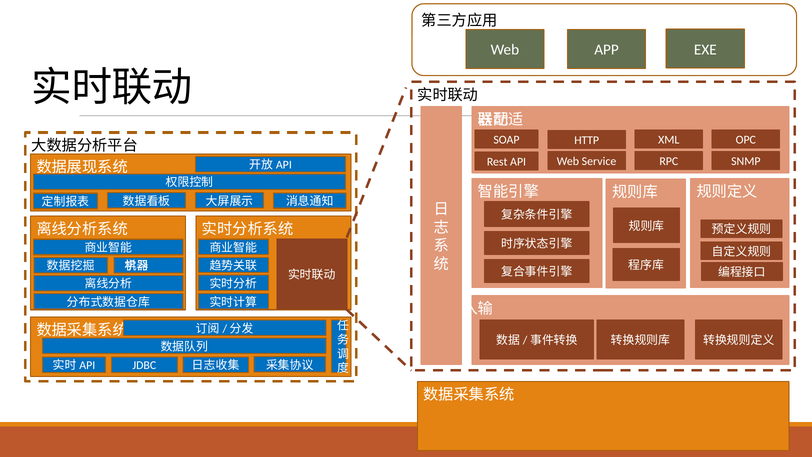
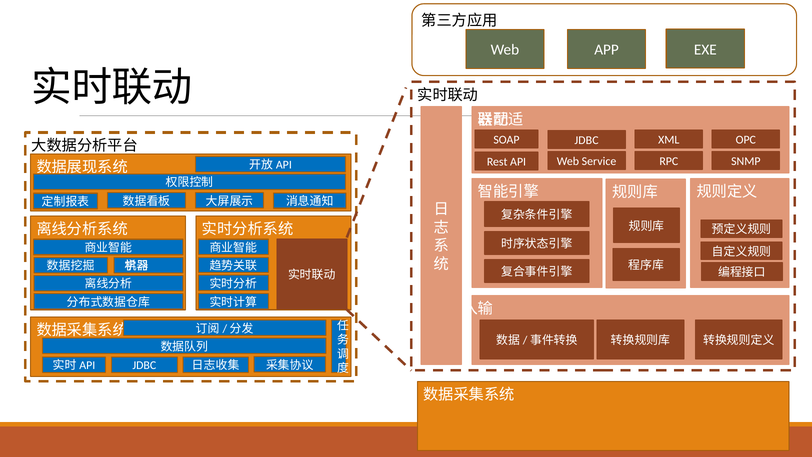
SOAP HTTP: HTTP -> JDBC
